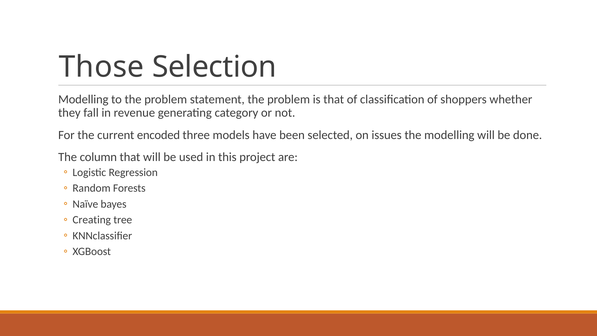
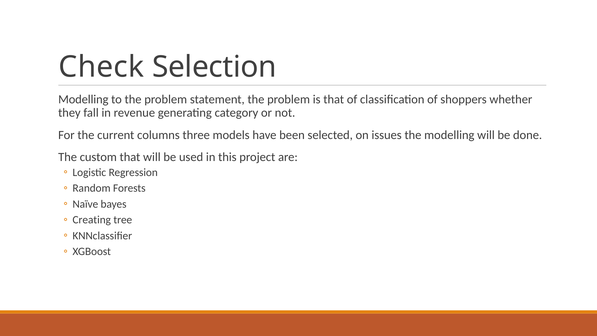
Those: Those -> Check
encoded: encoded -> columns
column: column -> custom
